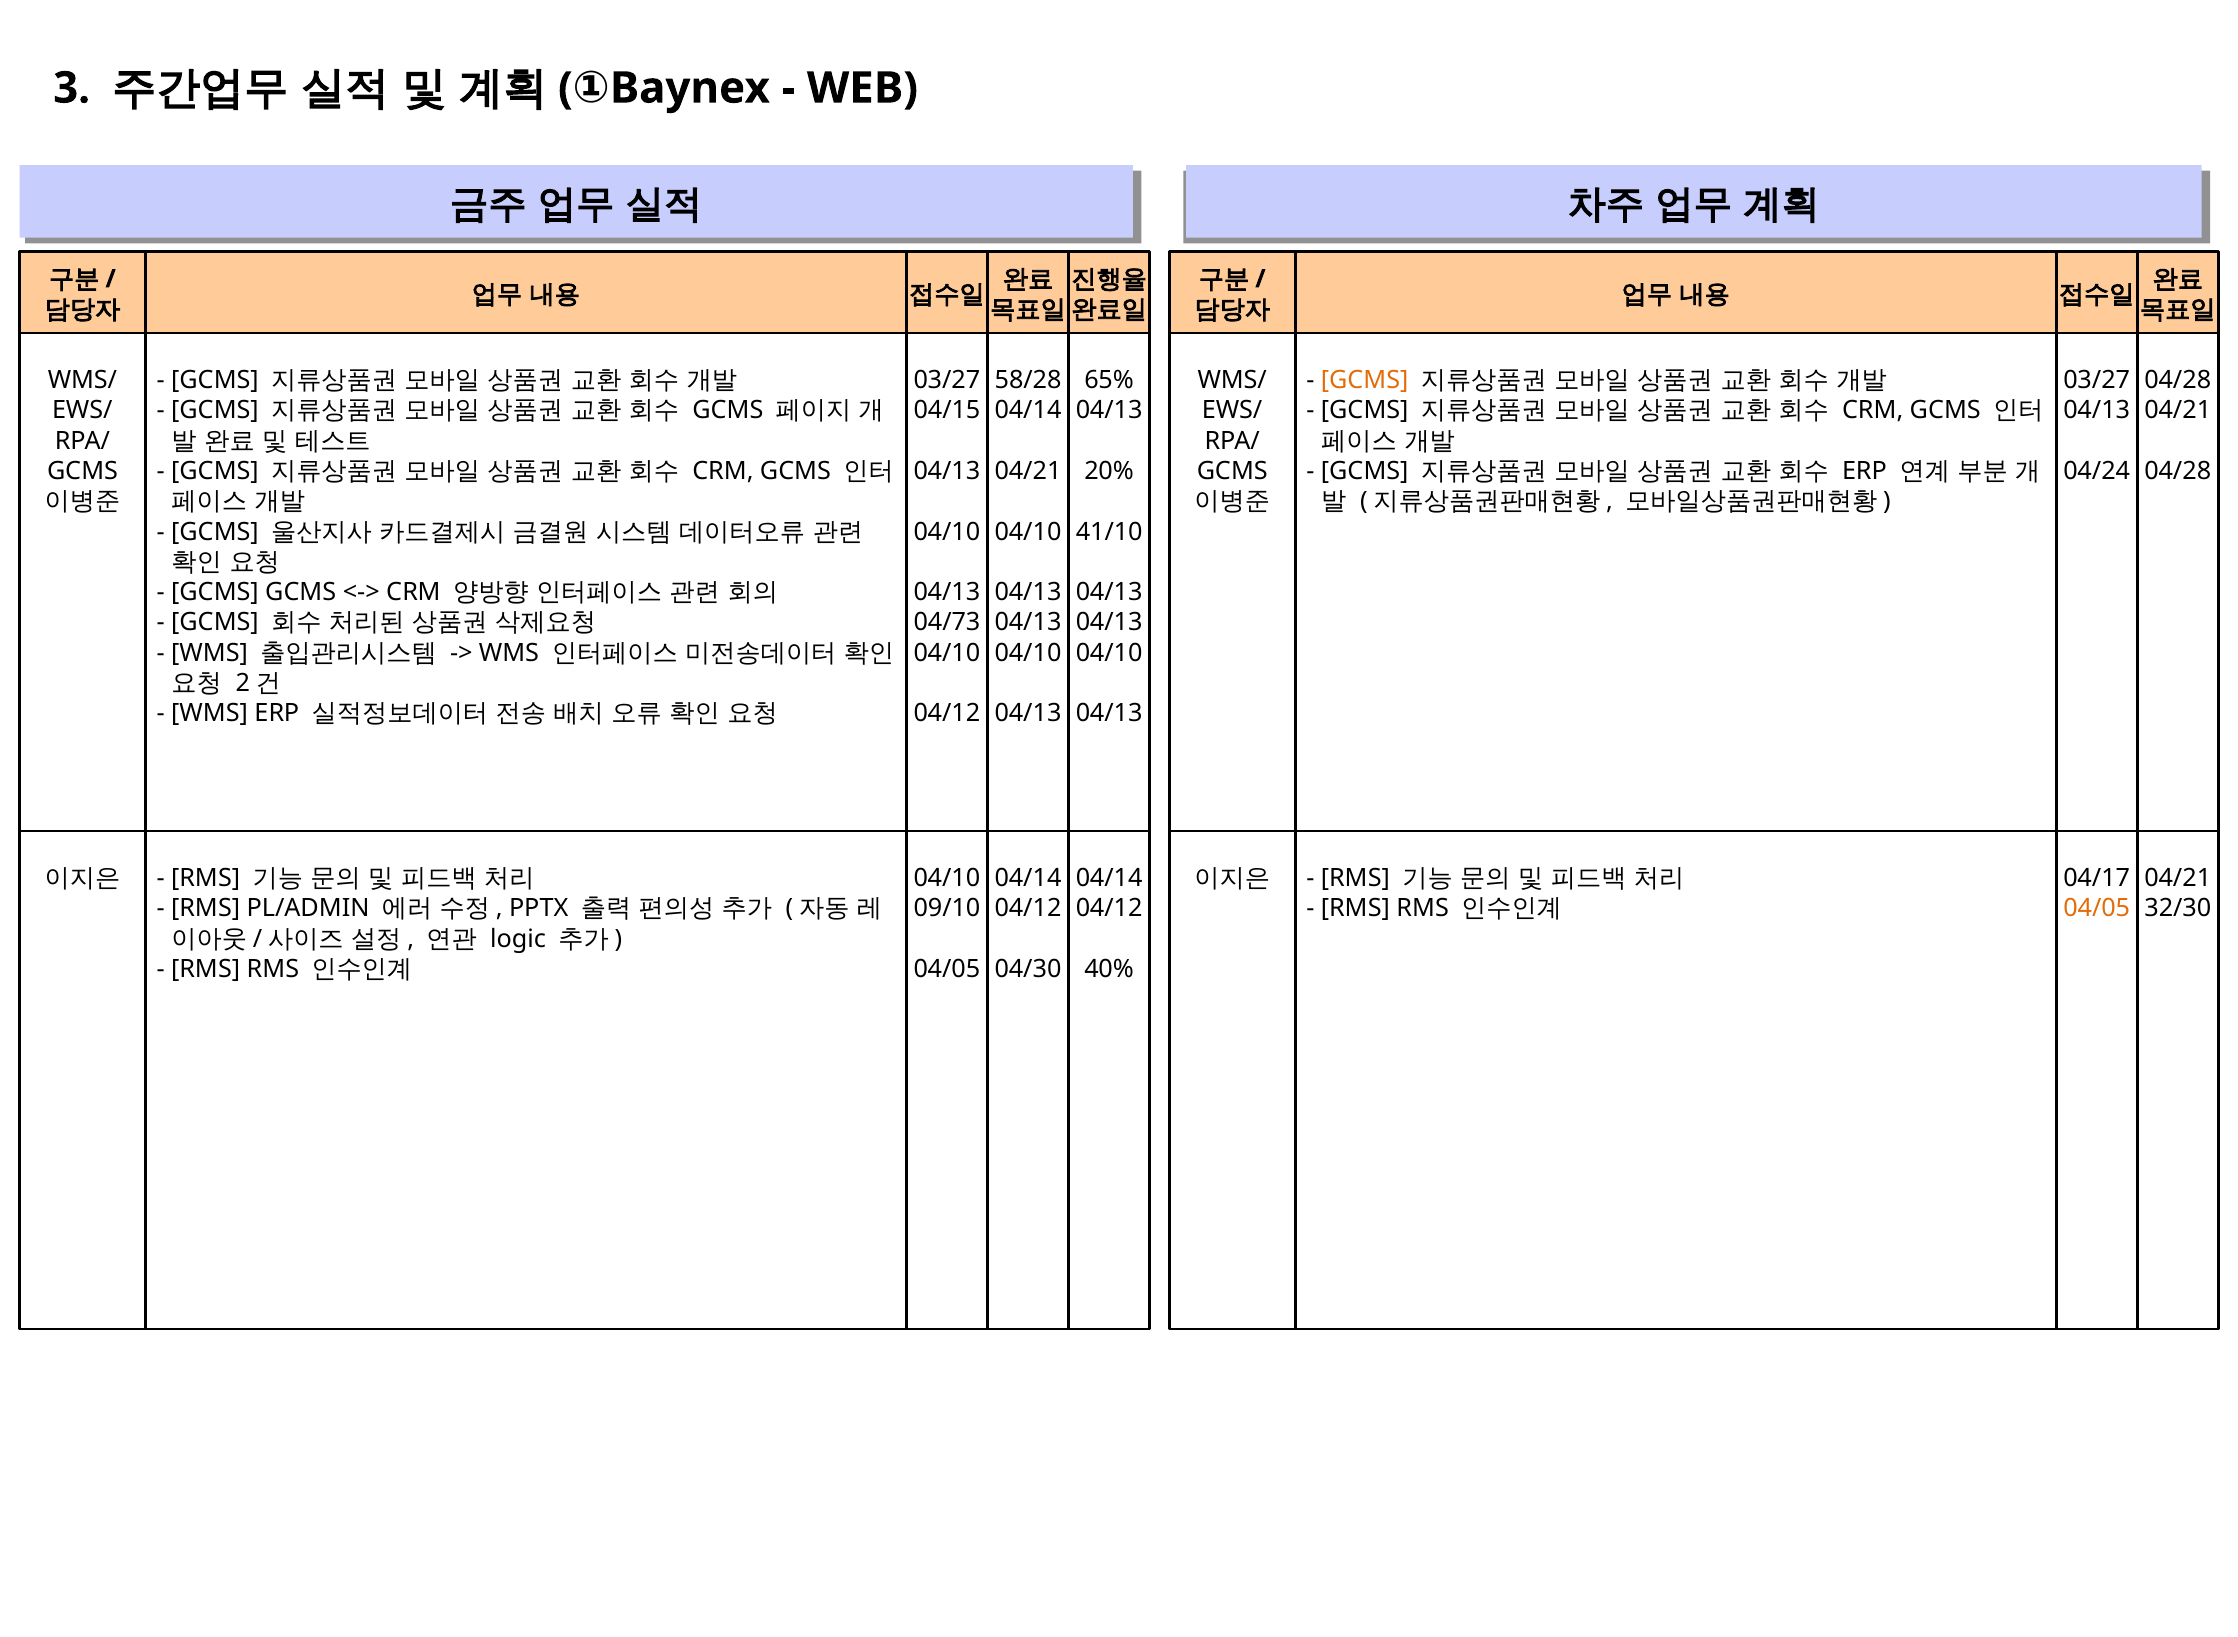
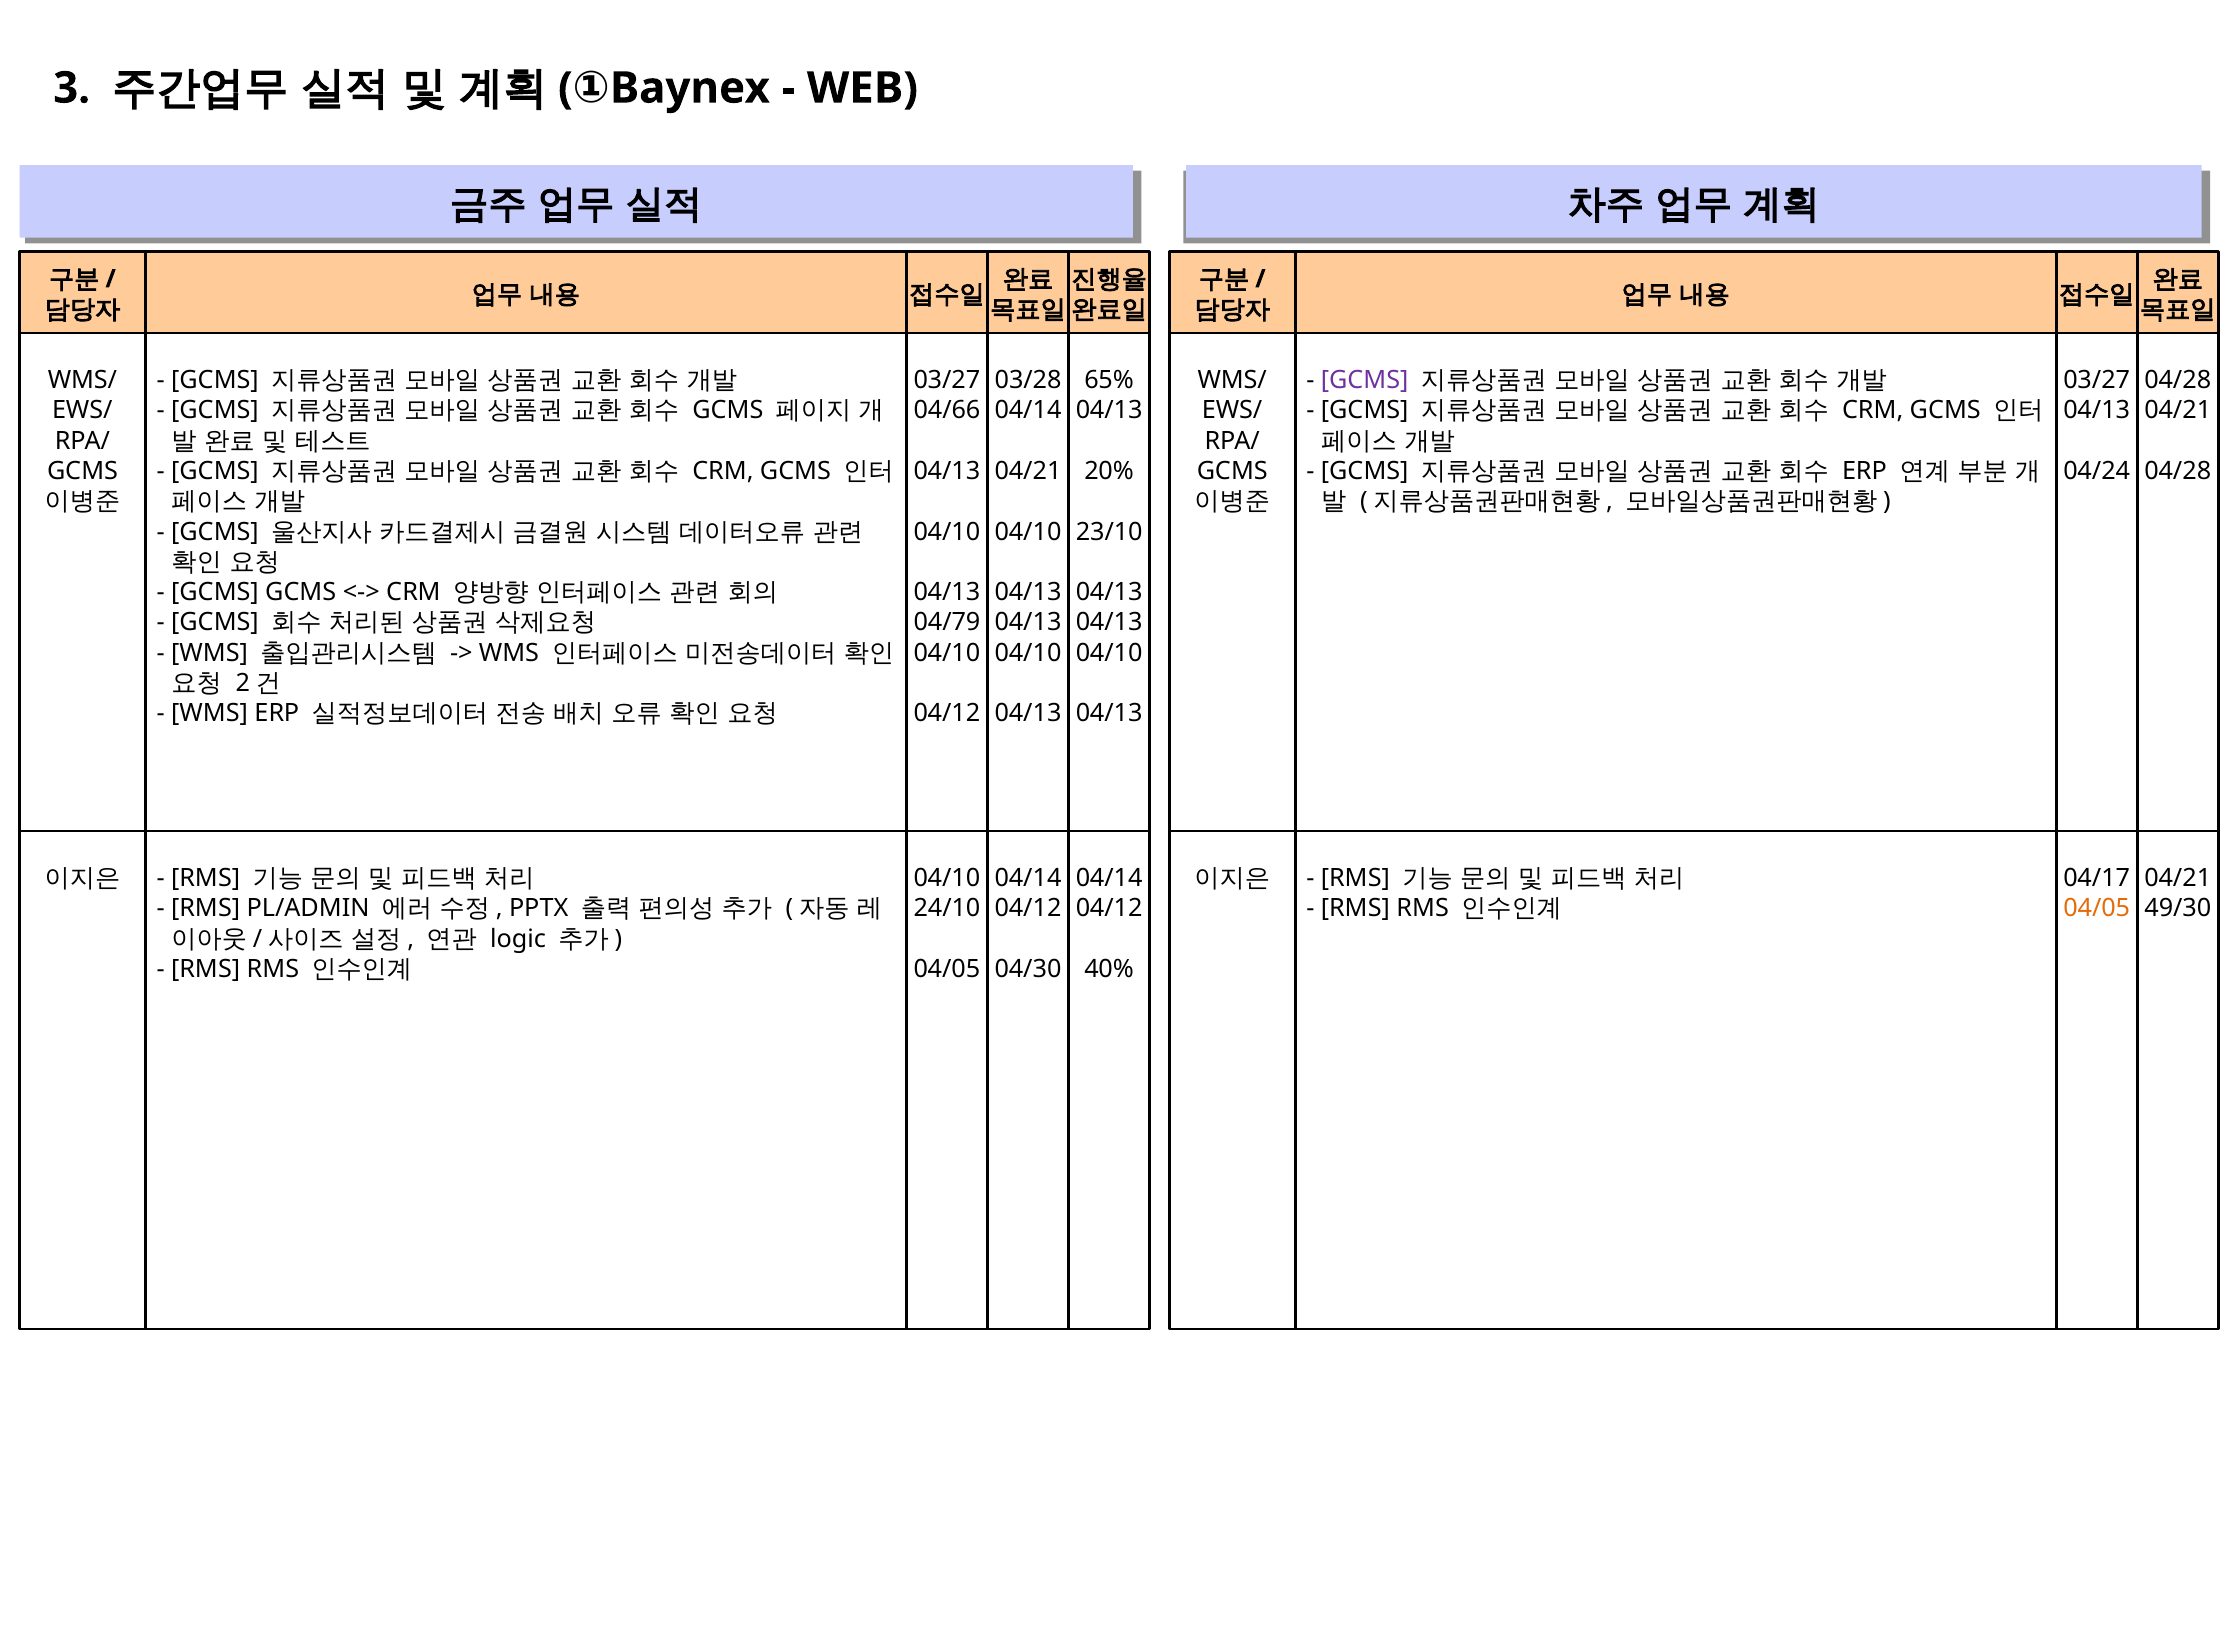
58/28: 58/28 -> 03/28
GCMS at (1365, 380) colour: orange -> purple
04/15: 04/15 -> 04/66
41/10: 41/10 -> 23/10
04/73: 04/73 -> 04/79
09/10: 09/10 -> 24/10
32/30: 32/30 -> 49/30
